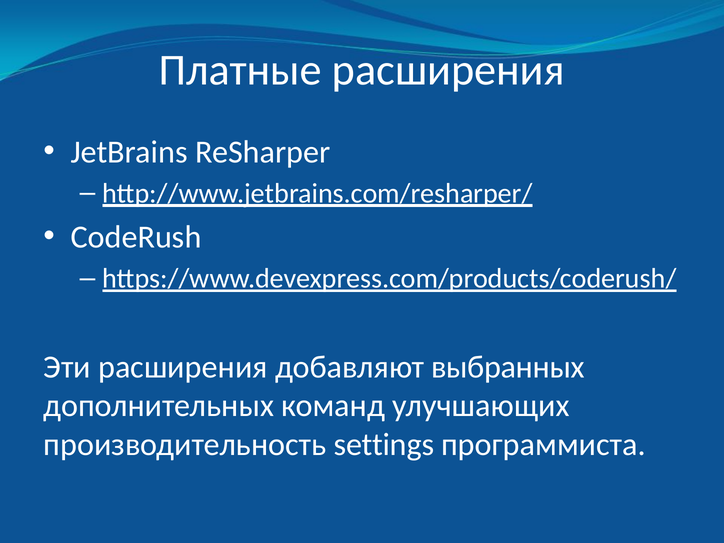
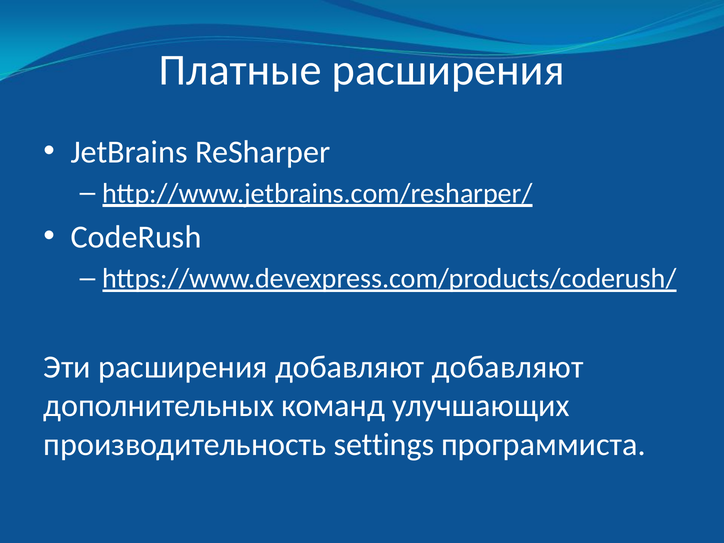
добавляют выбранных: выбранных -> добавляют
